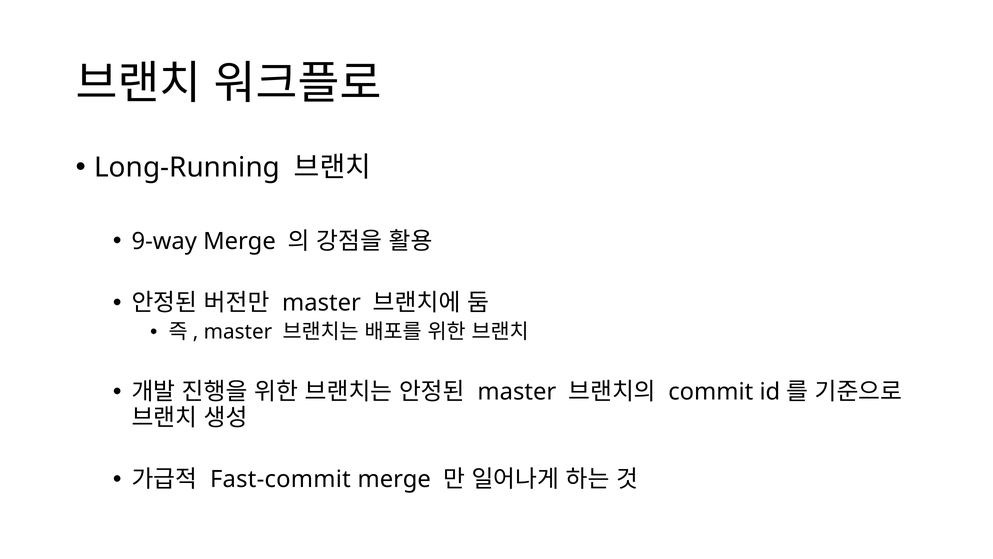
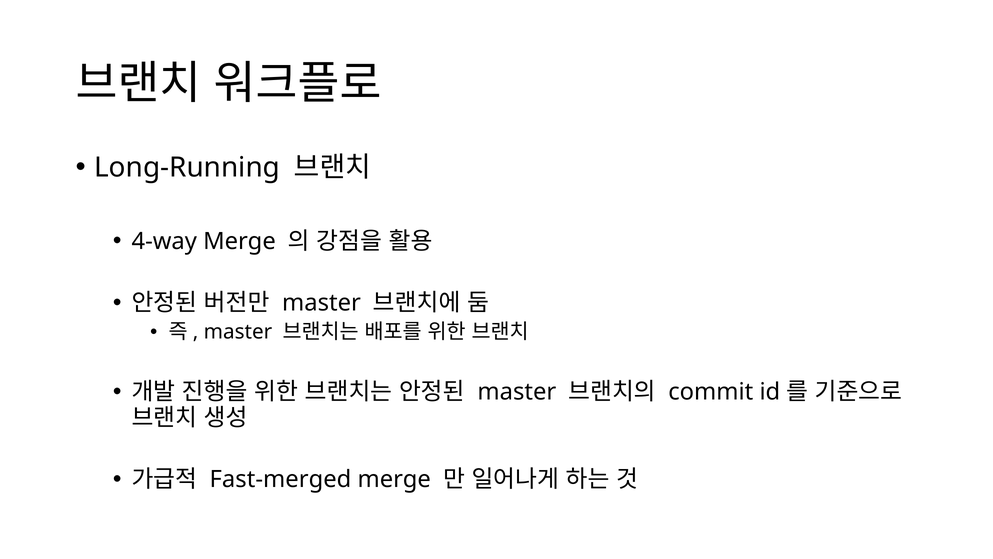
9-way: 9-way -> 4-way
Fast-commit: Fast-commit -> Fast-merged
